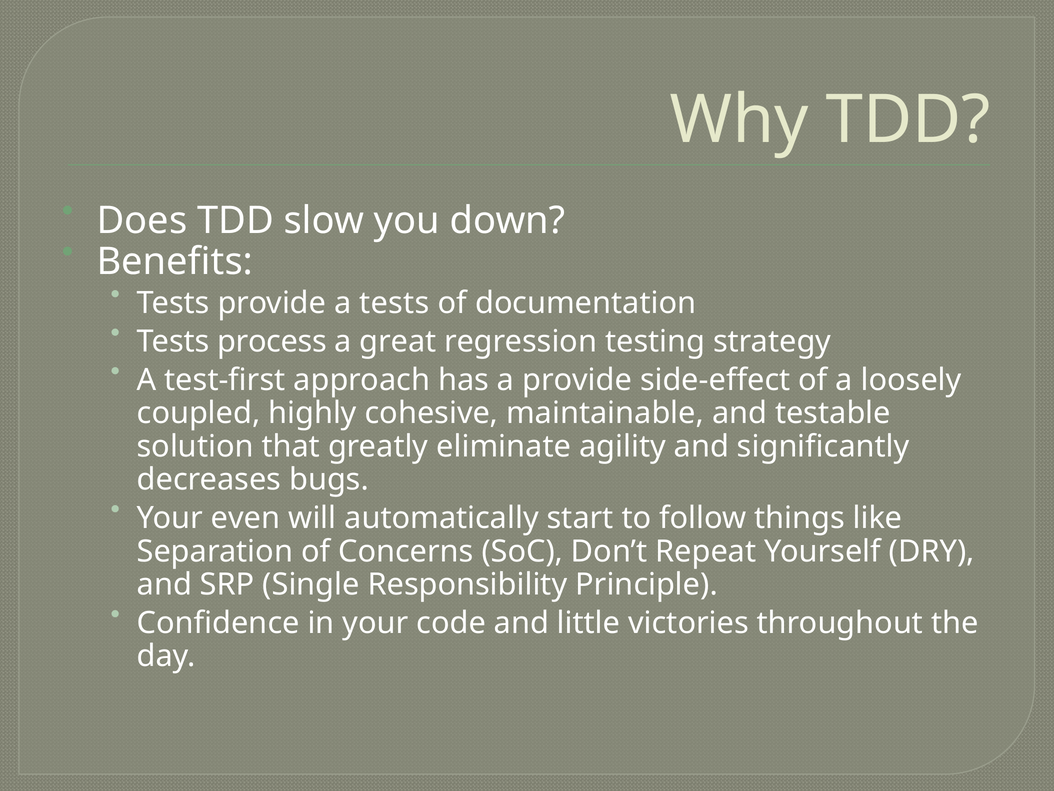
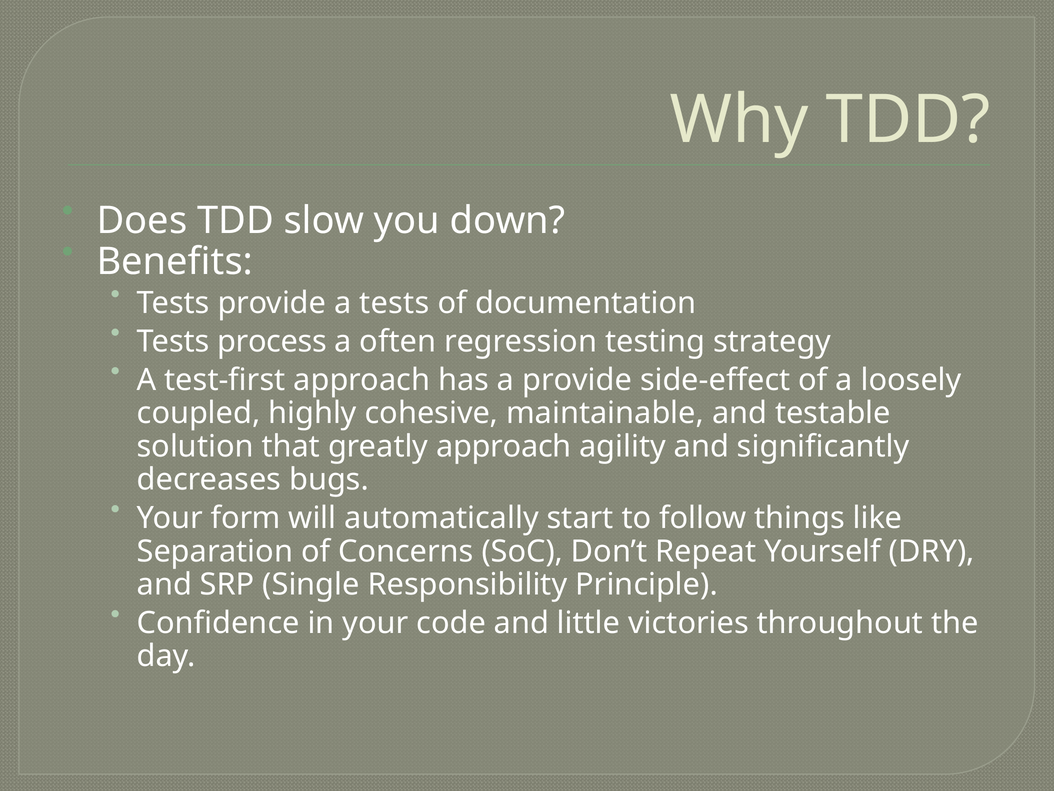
great: great -> often
greatly eliminate: eliminate -> approach
even: even -> form
